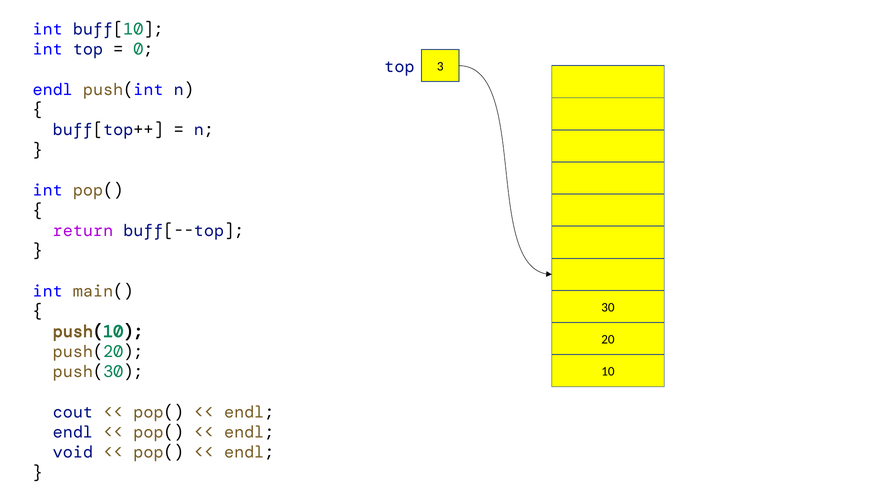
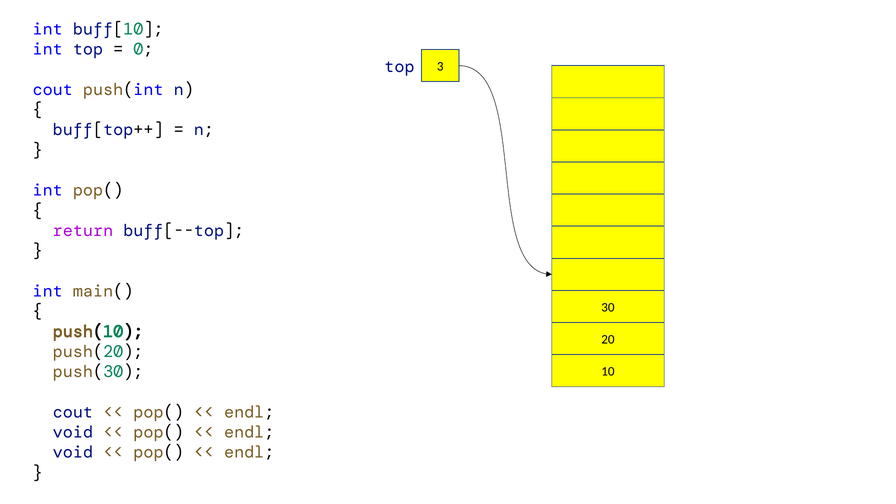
endl at (53, 90): endl -> cout
endl at (73, 432): endl -> void
